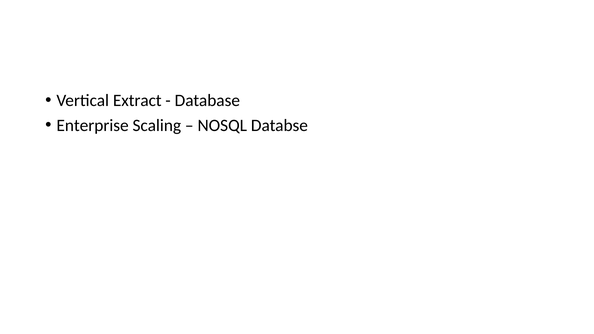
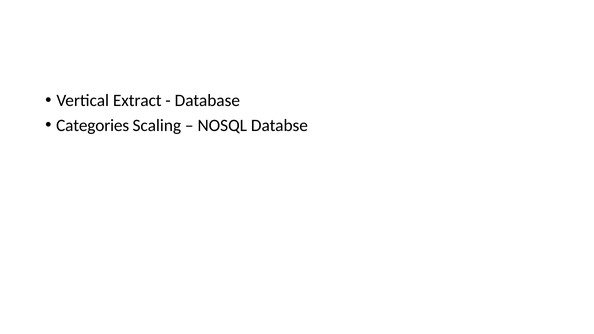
Enterprise: Enterprise -> Categories
